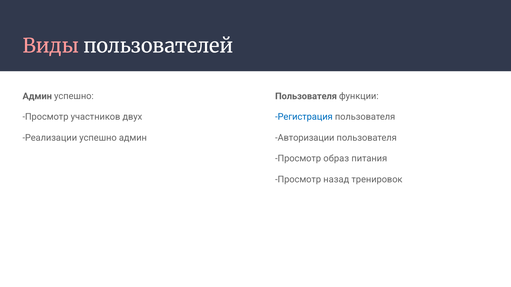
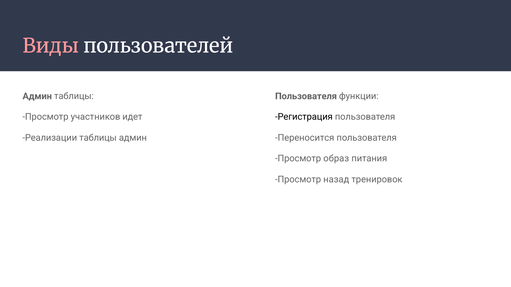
Админ успешно: успешно -> таблицы
двух: двух -> идет
Регистрация colour: blue -> black
Реализации успешно: успешно -> таблицы
Авторизации: Авторизации -> Переносится
